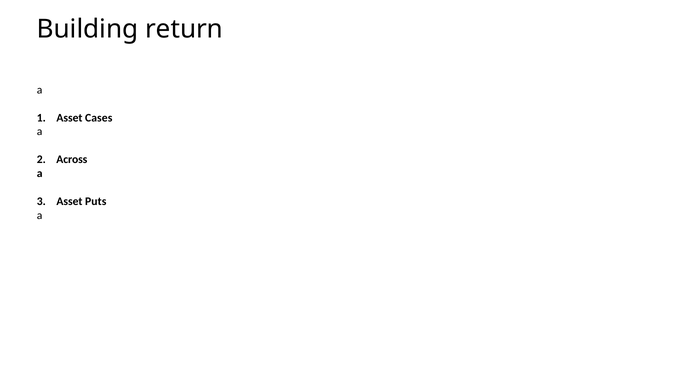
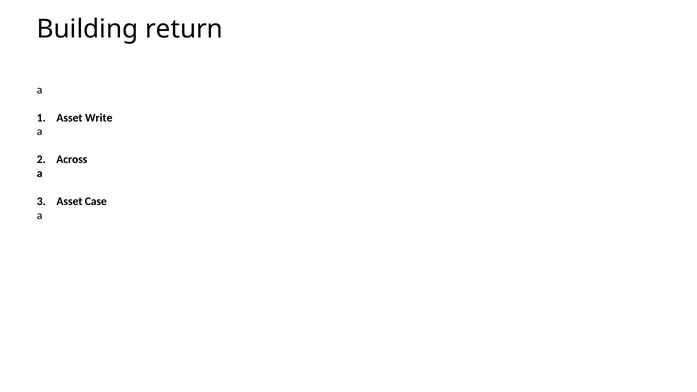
Cases: Cases -> Write
Puts: Puts -> Case
